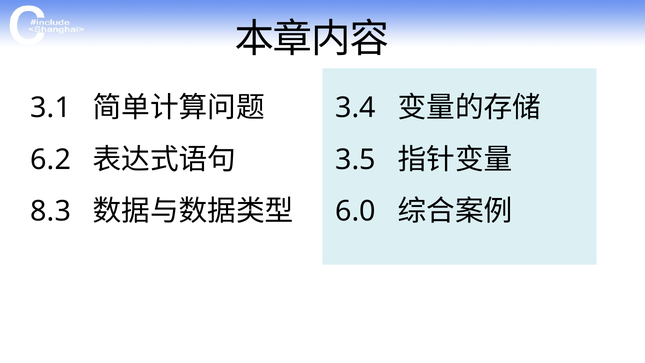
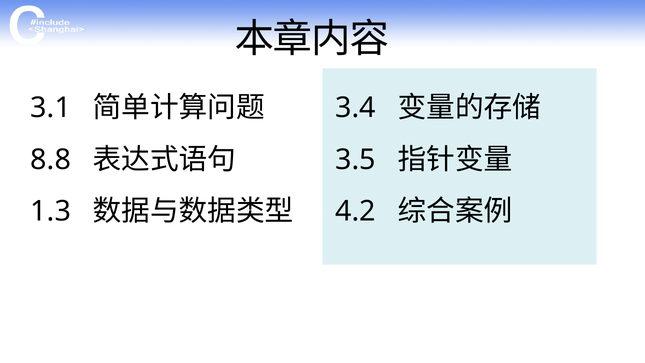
6.2: 6.2 -> 8.8
6.0: 6.0 -> 4.2
8.3: 8.3 -> 1.3
